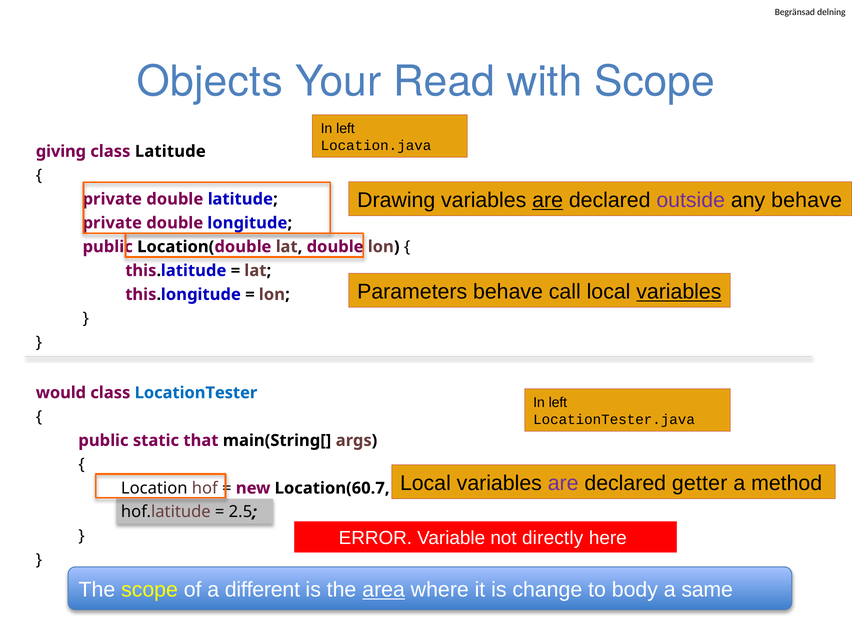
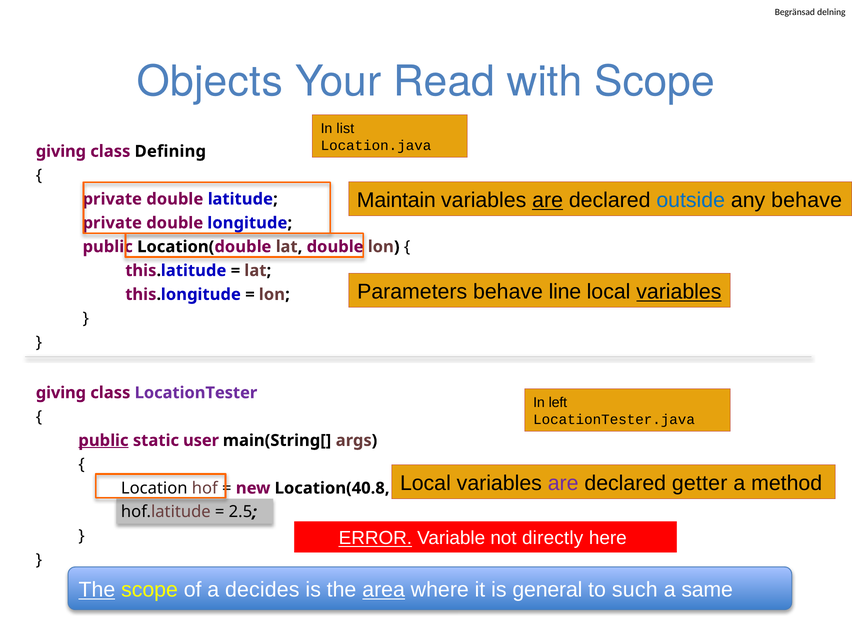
left at (345, 129): left -> list
class Latitude: Latitude -> Defining
Drawing: Drawing -> Maintain
outside colour: purple -> blue
call: call -> line
would at (61, 393): would -> giving
LocationTester colour: blue -> purple
public at (103, 440) underline: none -> present
that: that -> user
Location(60.7: Location(60.7 -> Location(40.8
ERROR underline: none -> present
The at (97, 590) underline: none -> present
different: different -> decides
change: change -> general
body: body -> such
